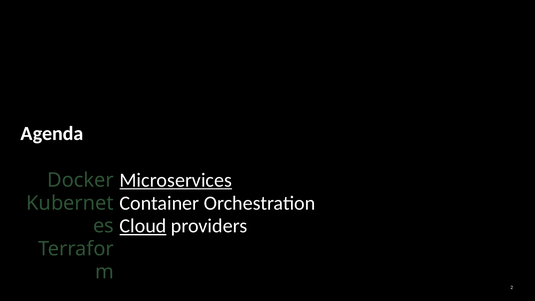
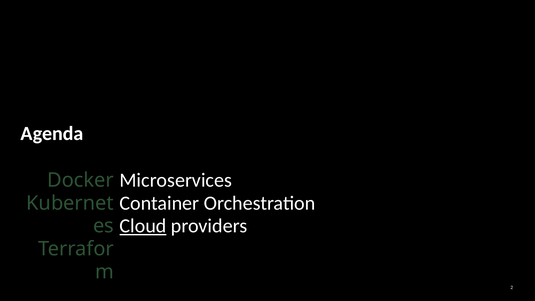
Microservices underline: present -> none
